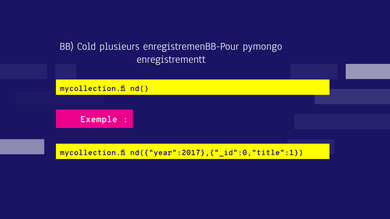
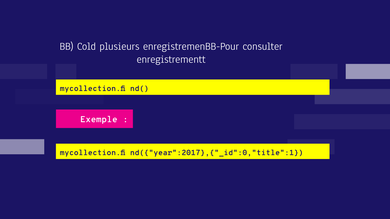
pymongo: pymongo -> consulter
